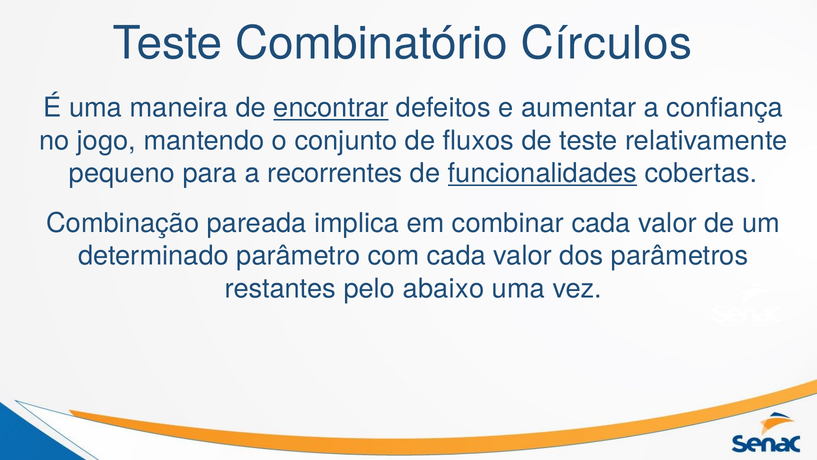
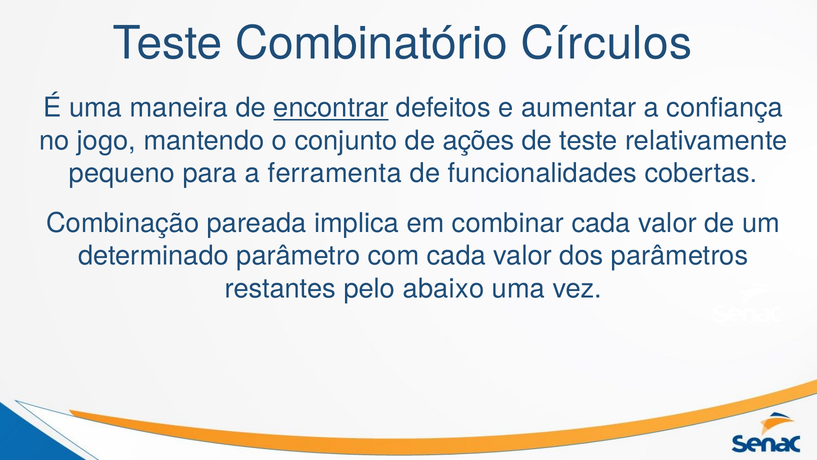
fluxos: fluxos -> ações
recorrentes: recorrentes -> ferramenta
funcionalidades underline: present -> none
